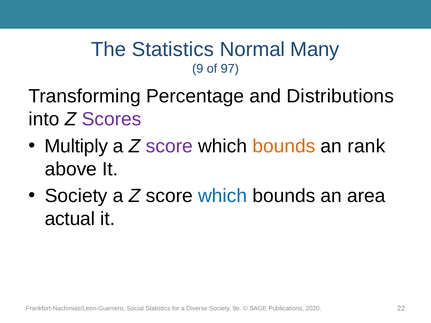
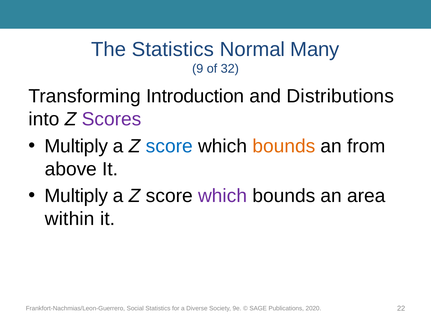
97: 97 -> 32
Percentage: Percentage -> Introduction
score at (169, 146) colour: purple -> blue
rank: rank -> from
Society at (76, 196): Society -> Multiply
which at (223, 196) colour: blue -> purple
actual: actual -> within
